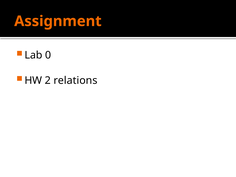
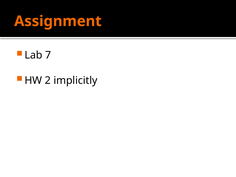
0: 0 -> 7
relations: relations -> implicitly
